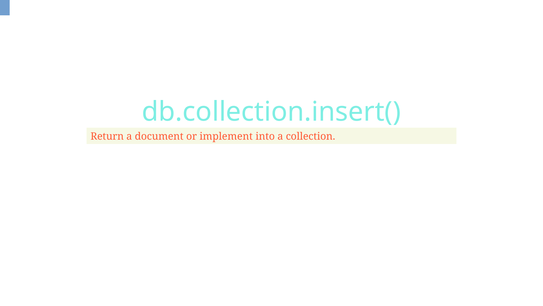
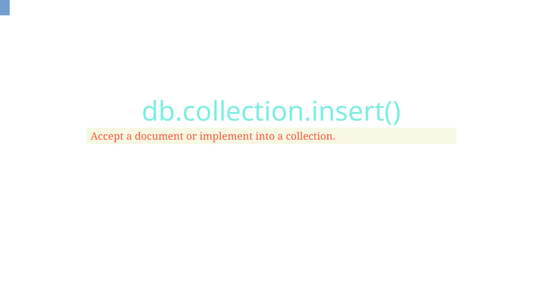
Return: Return -> Accept
